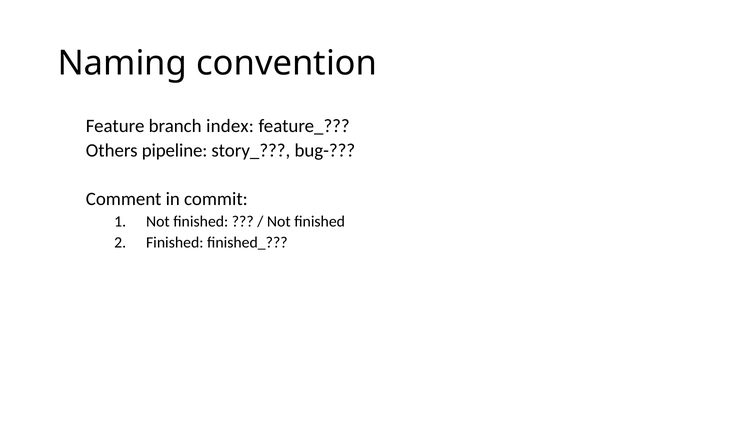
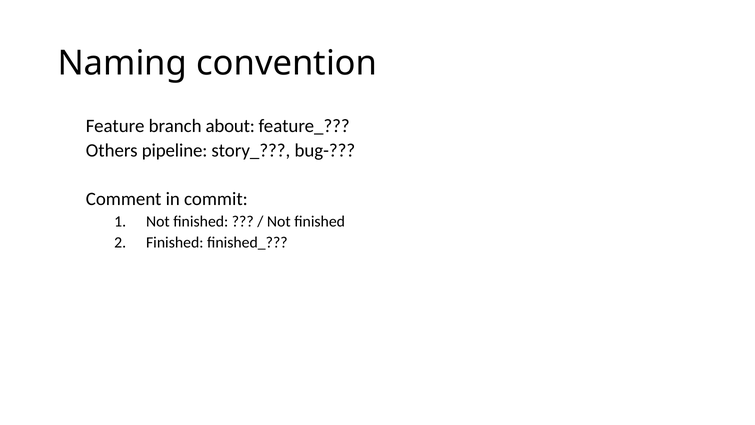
index: index -> about
